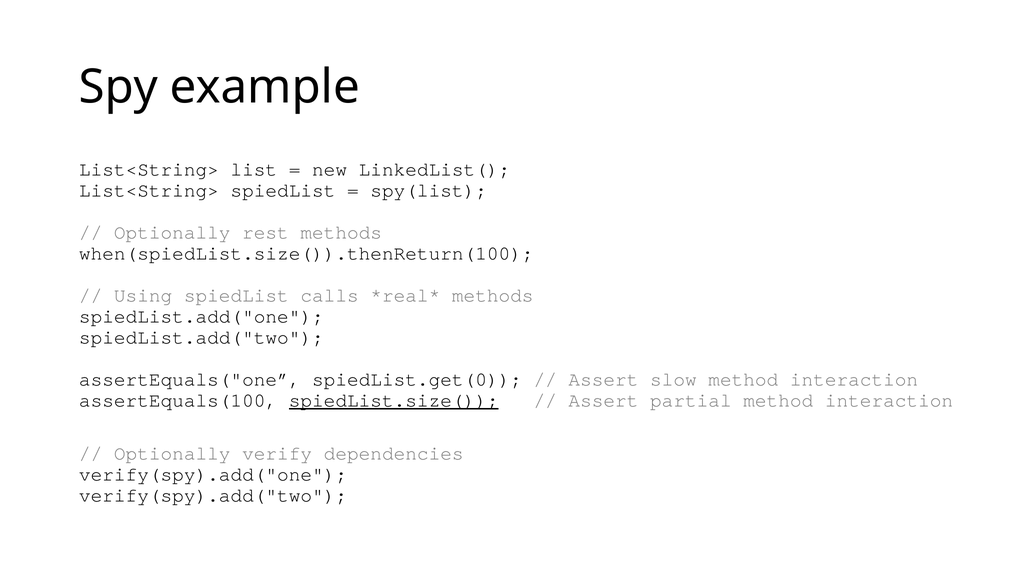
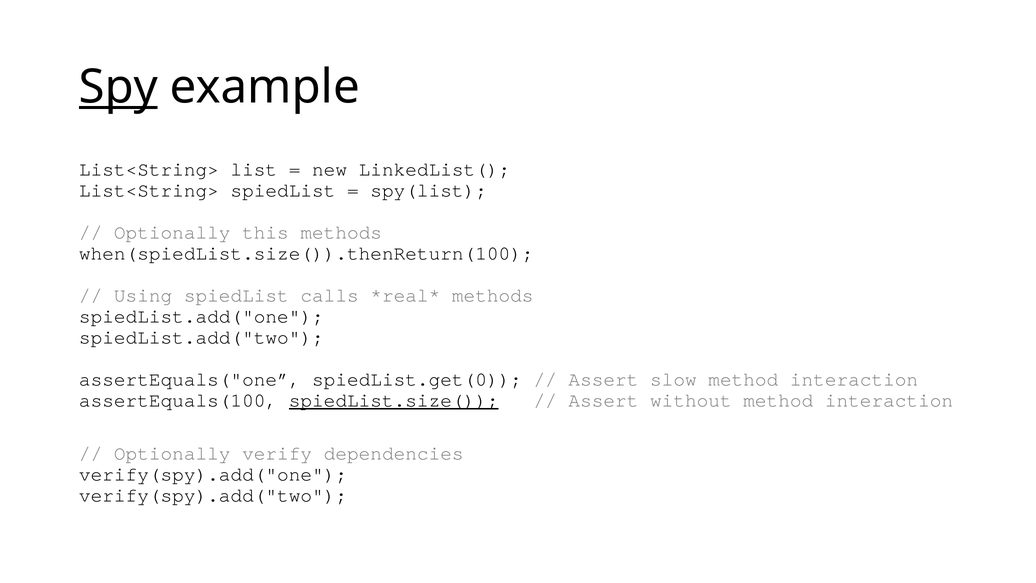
Spy underline: none -> present
rest: rest -> this
partial: partial -> without
